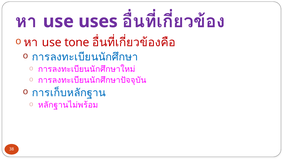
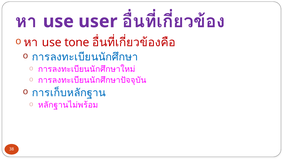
uses: uses -> user
